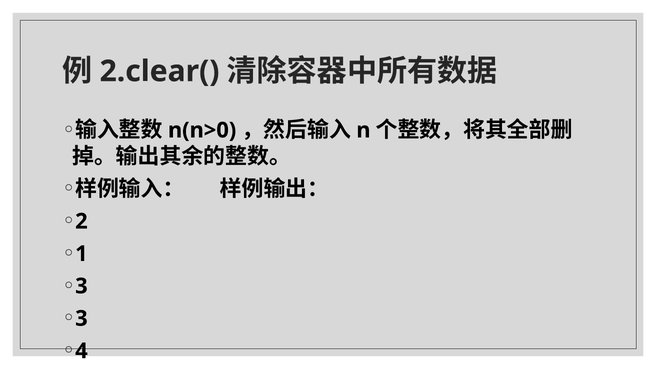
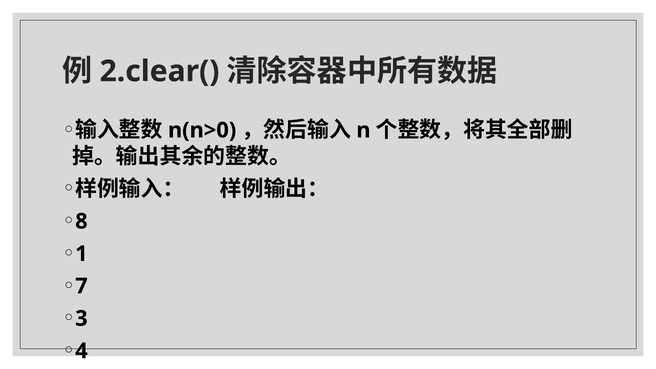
2: 2 -> 8
3 at (81, 286): 3 -> 7
